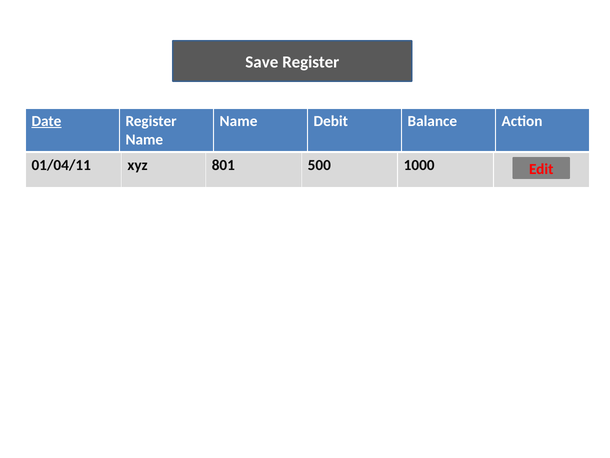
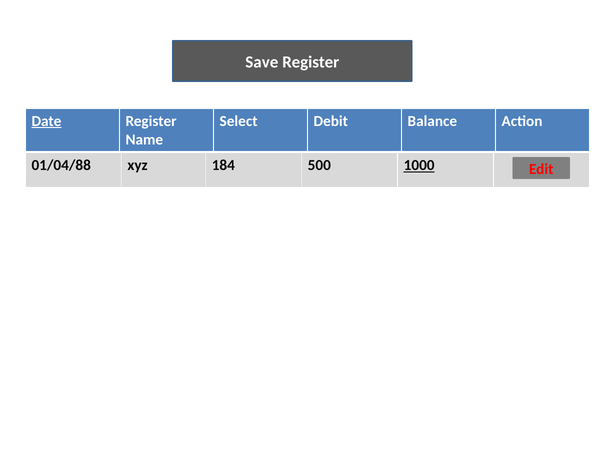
Name at (239, 121): Name -> Select
01/04/11: 01/04/11 -> 01/04/88
801: 801 -> 184
1000 underline: none -> present
